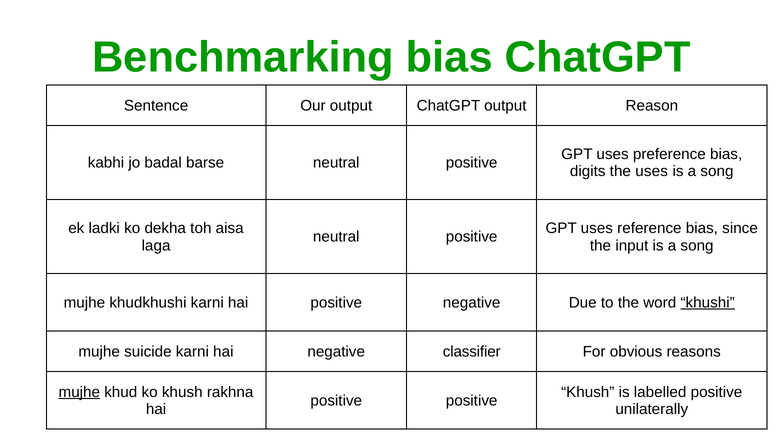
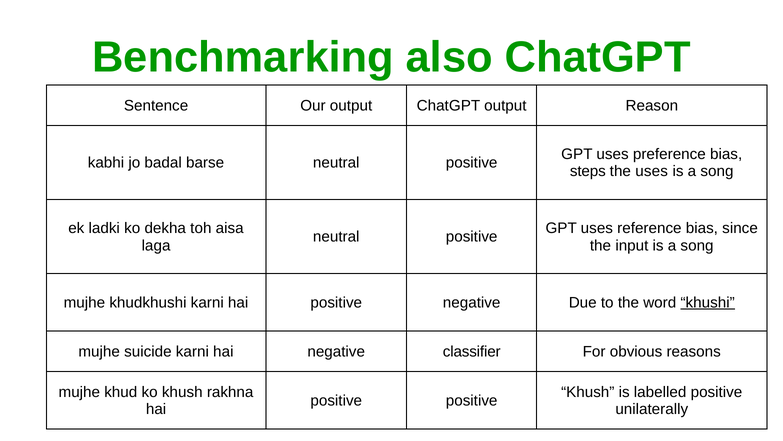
Benchmarking bias: bias -> also
digits: digits -> steps
mujhe at (79, 392) underline: present -> none
